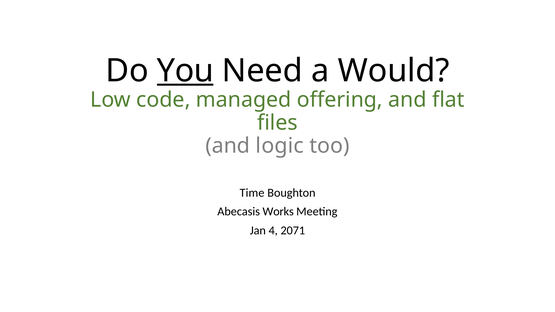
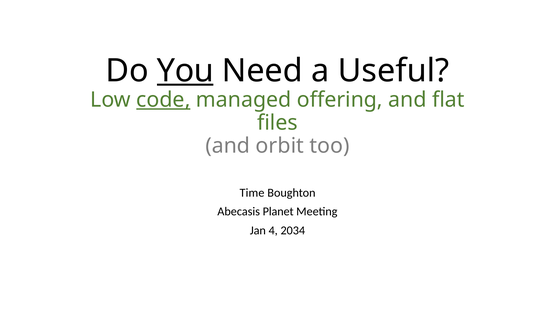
Would: Would -> Useful
code underline: none -> present
logic: logic -> orbit
Works: Works -> Planet
2071: 2071 -> 2034
